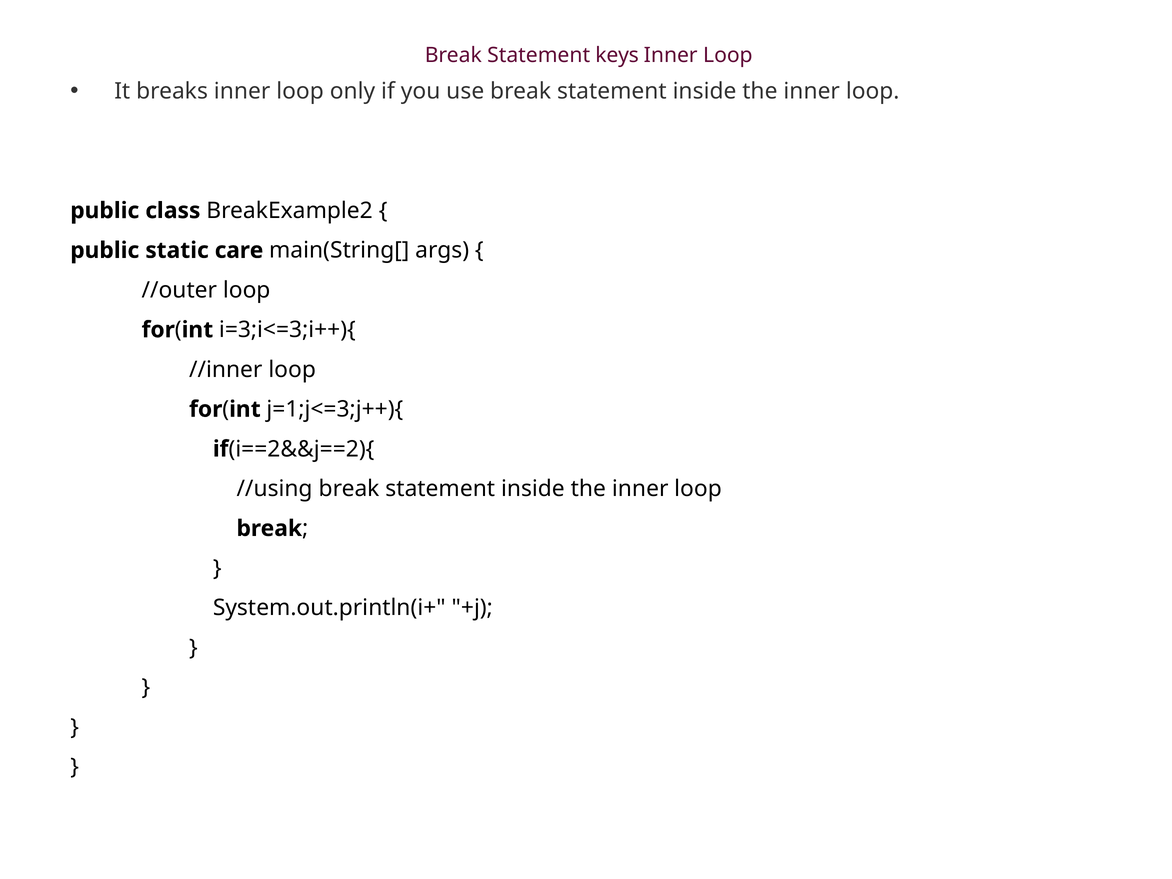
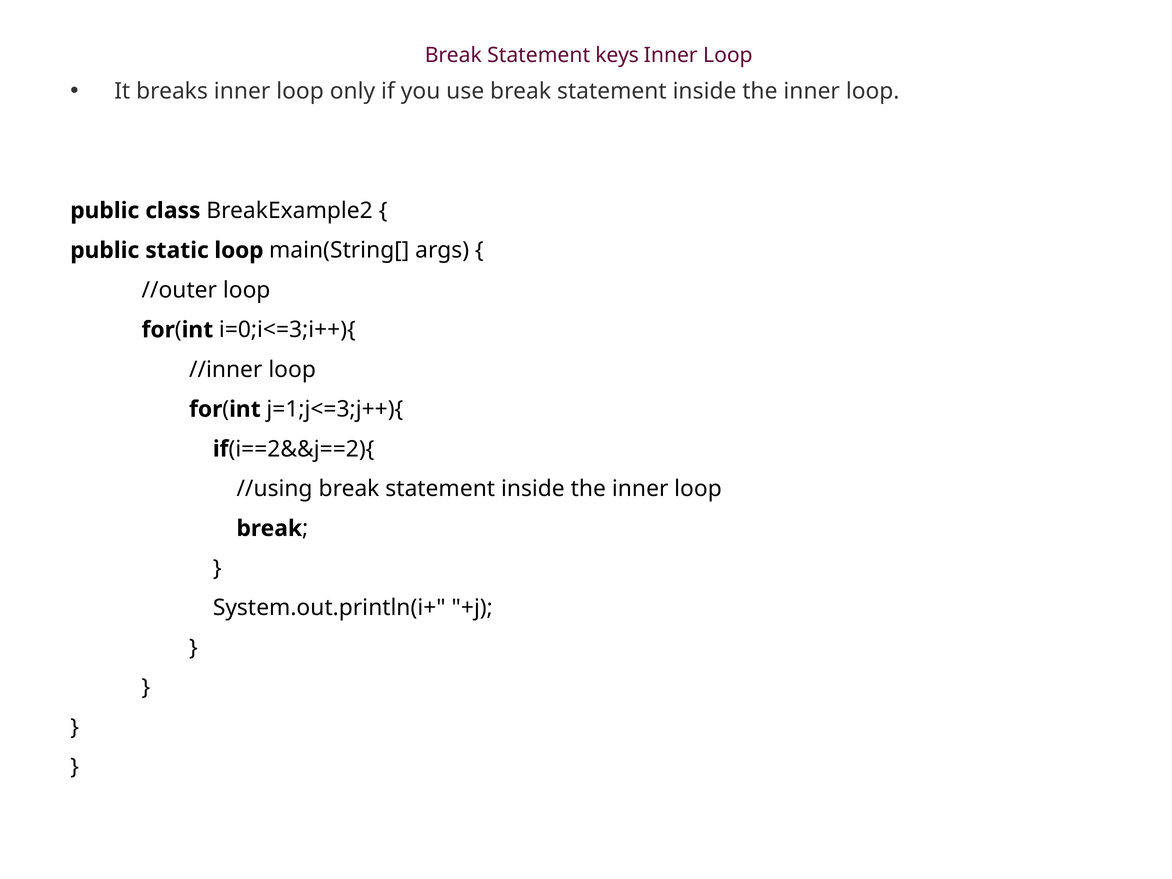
static care: care -> loop
i=3;i<=3;i++){: i=3;i<=3;i++){ -> i=0;i<=3;i++){
